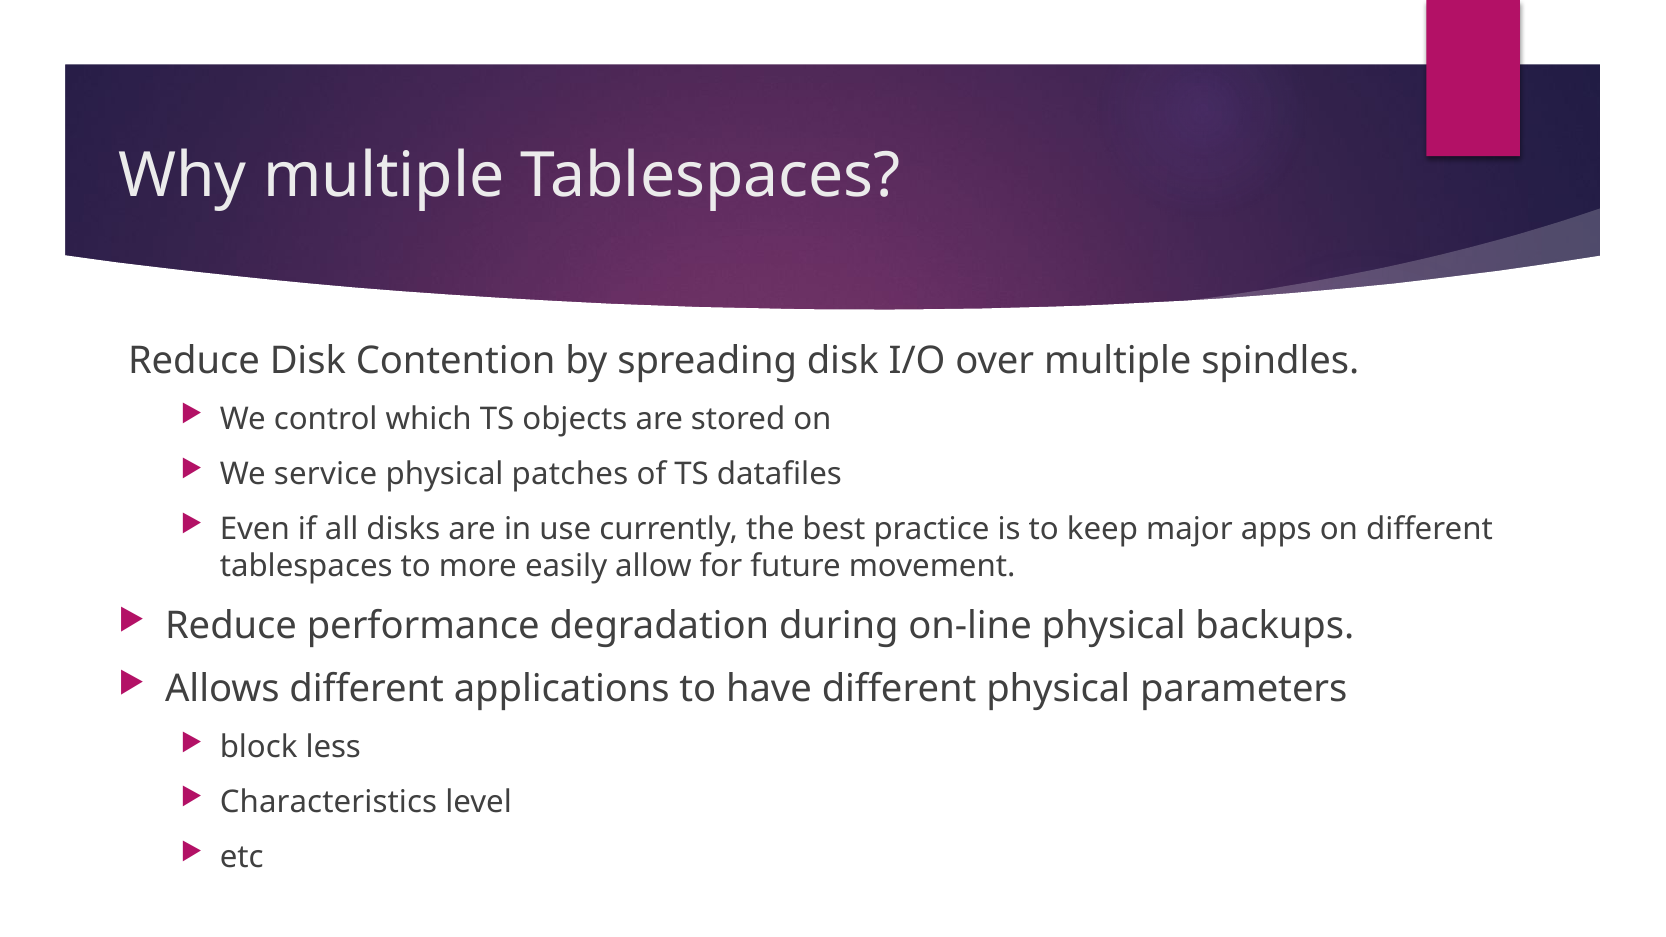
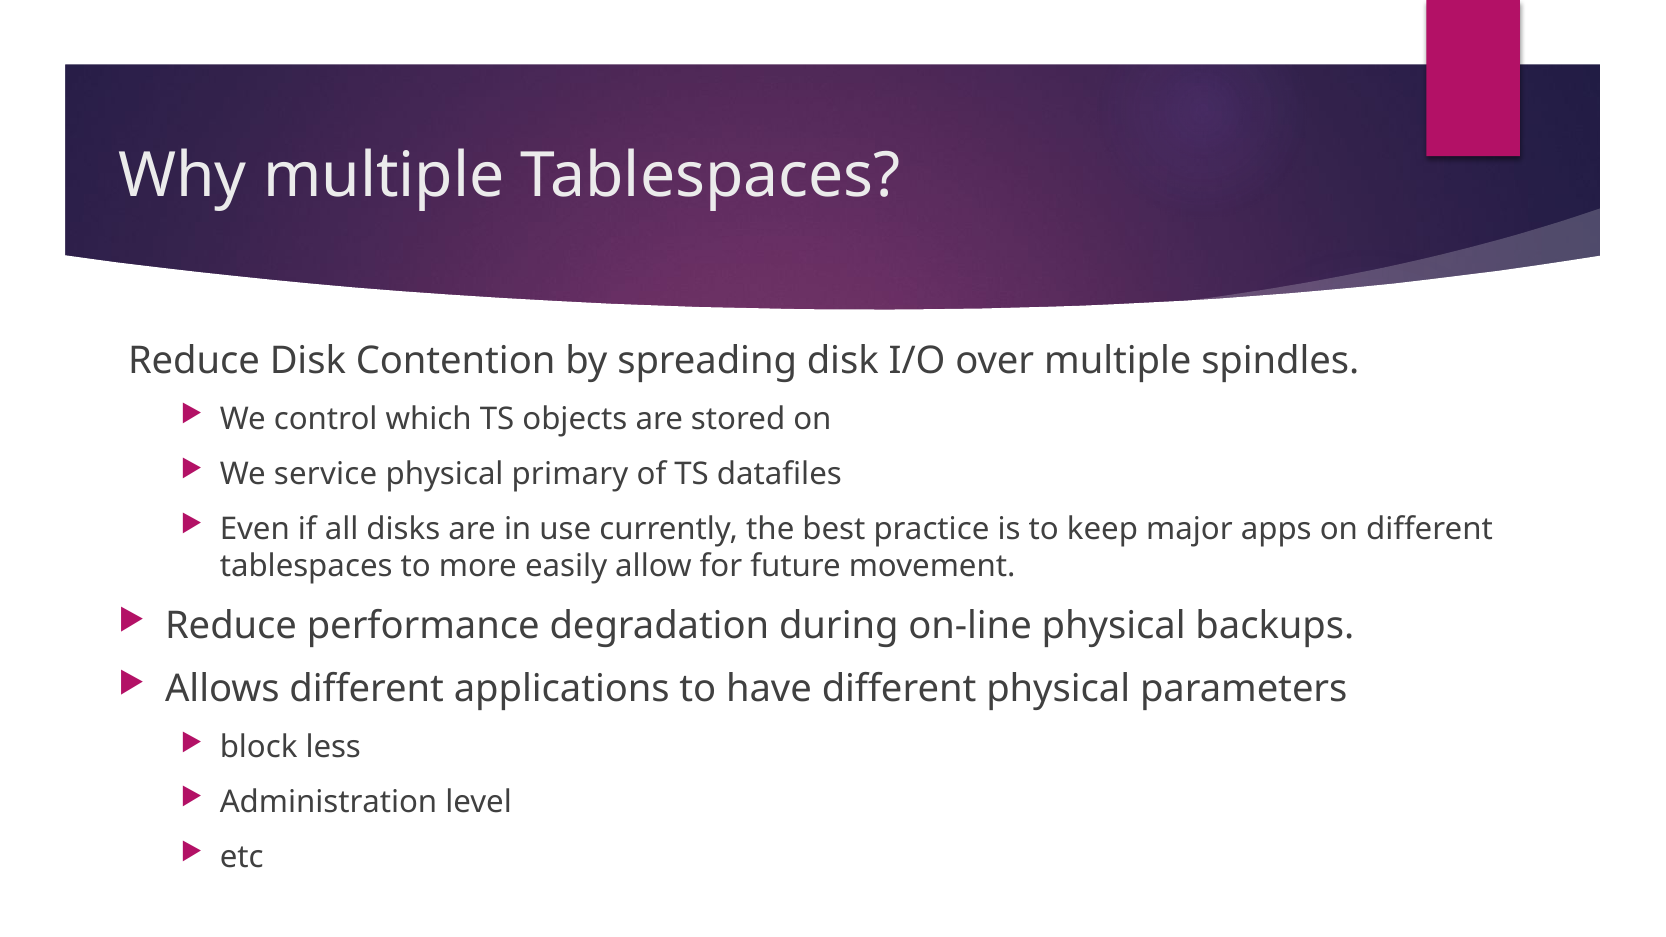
patches: patches -> primary
Characteristics: Characteristics -> Administration
